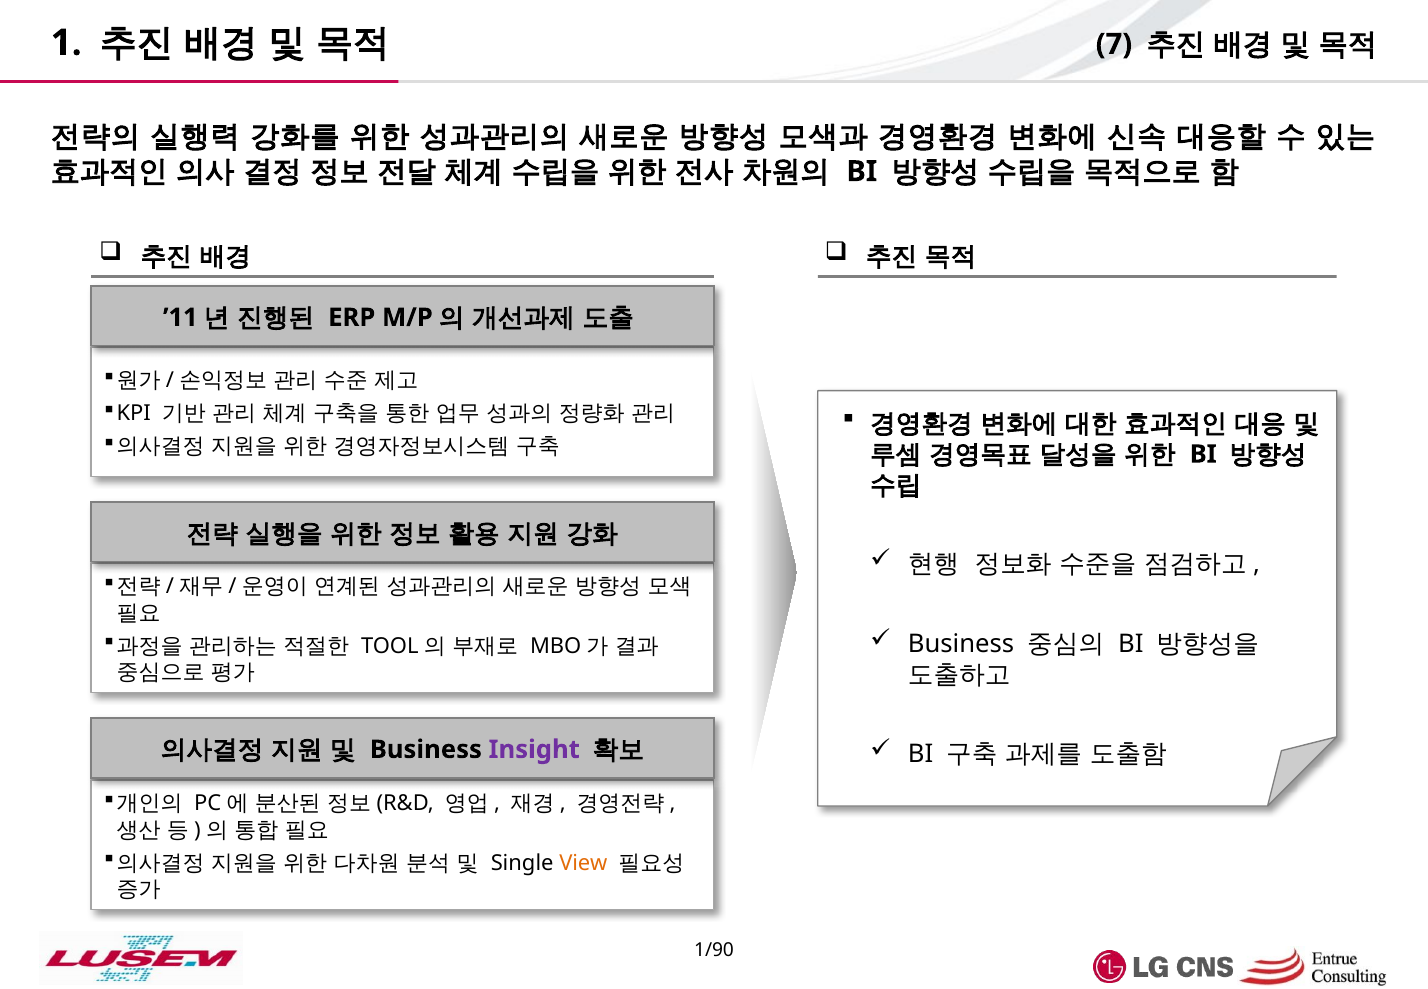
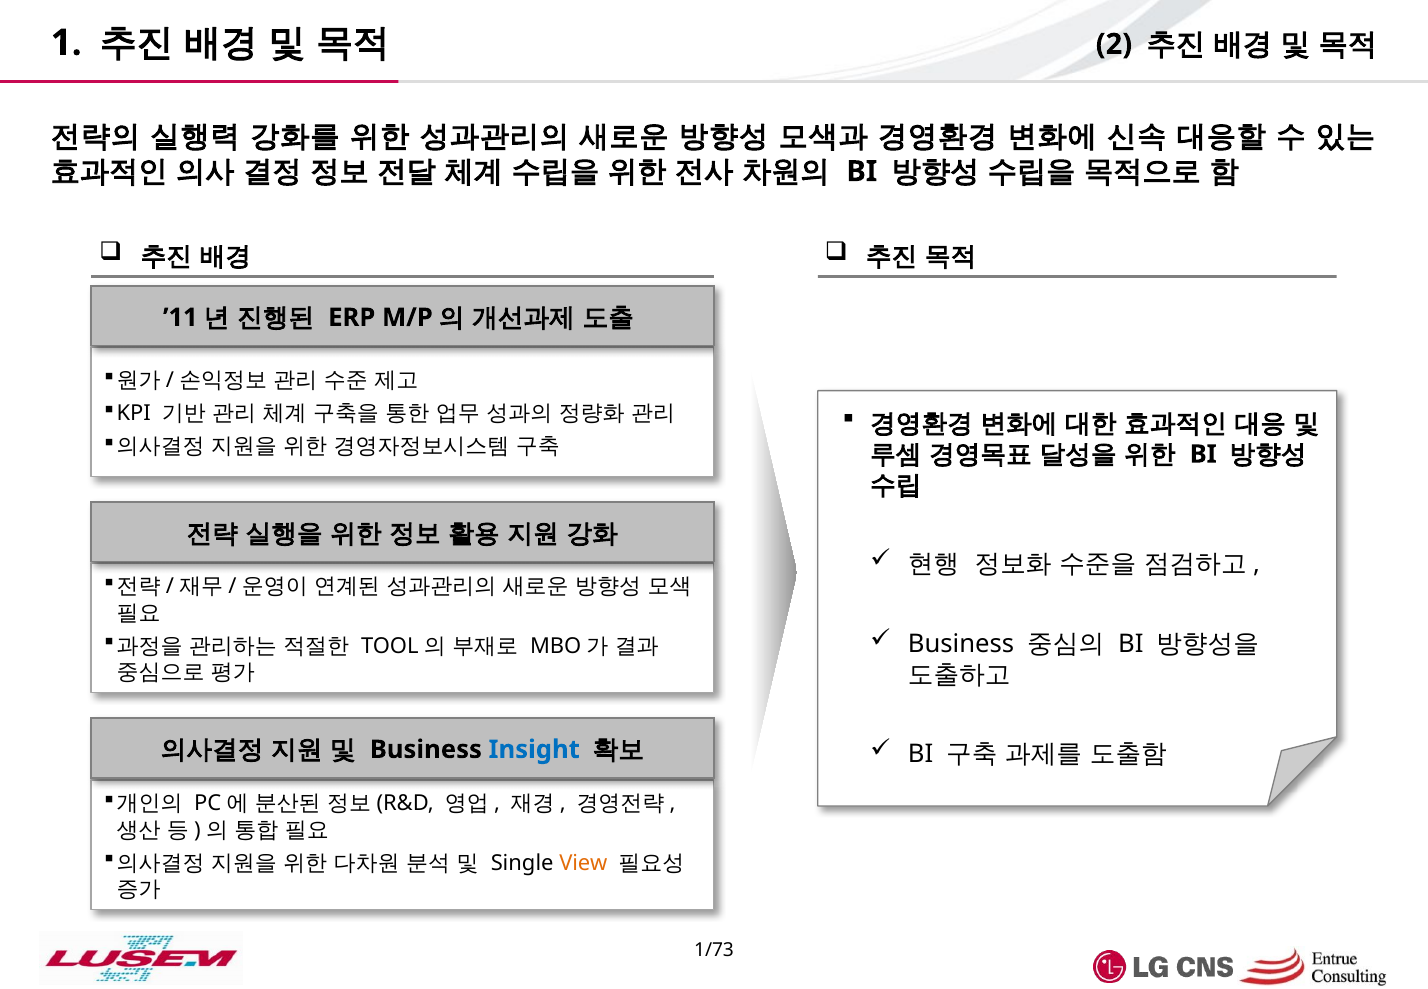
7: 7 -> 2
Insight colour: purple -> blue
1/90: 1/90 -> 1/73
